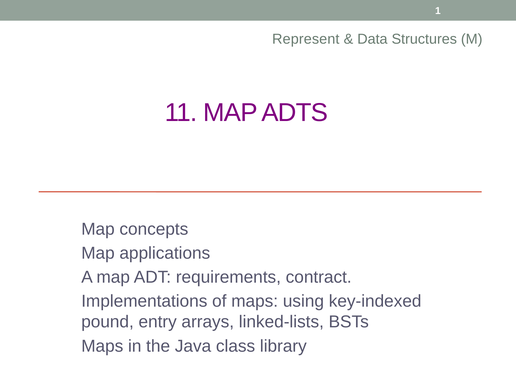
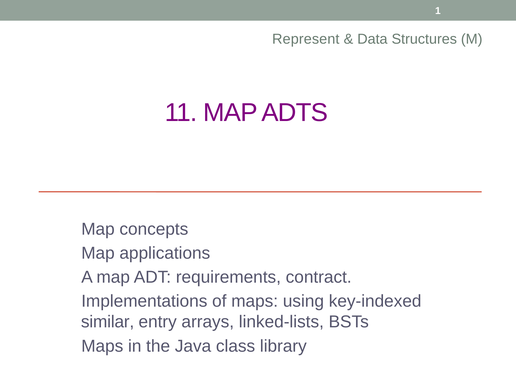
pound: pound -> similar
